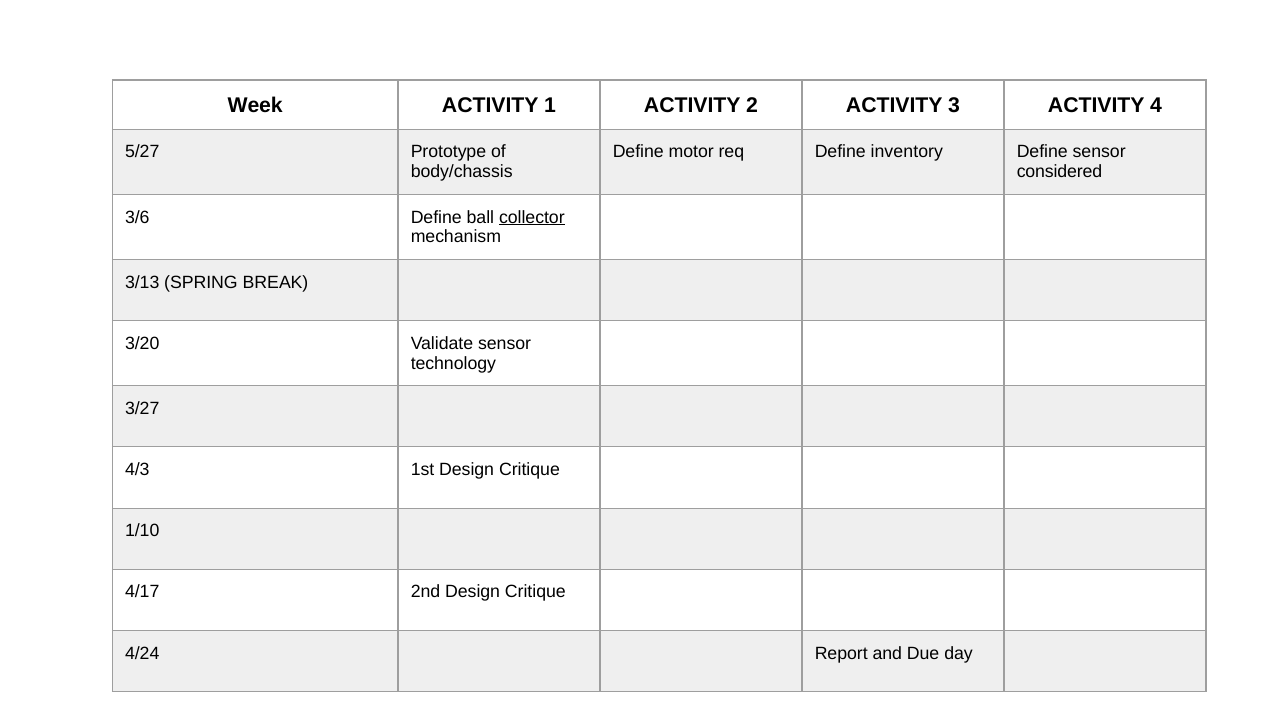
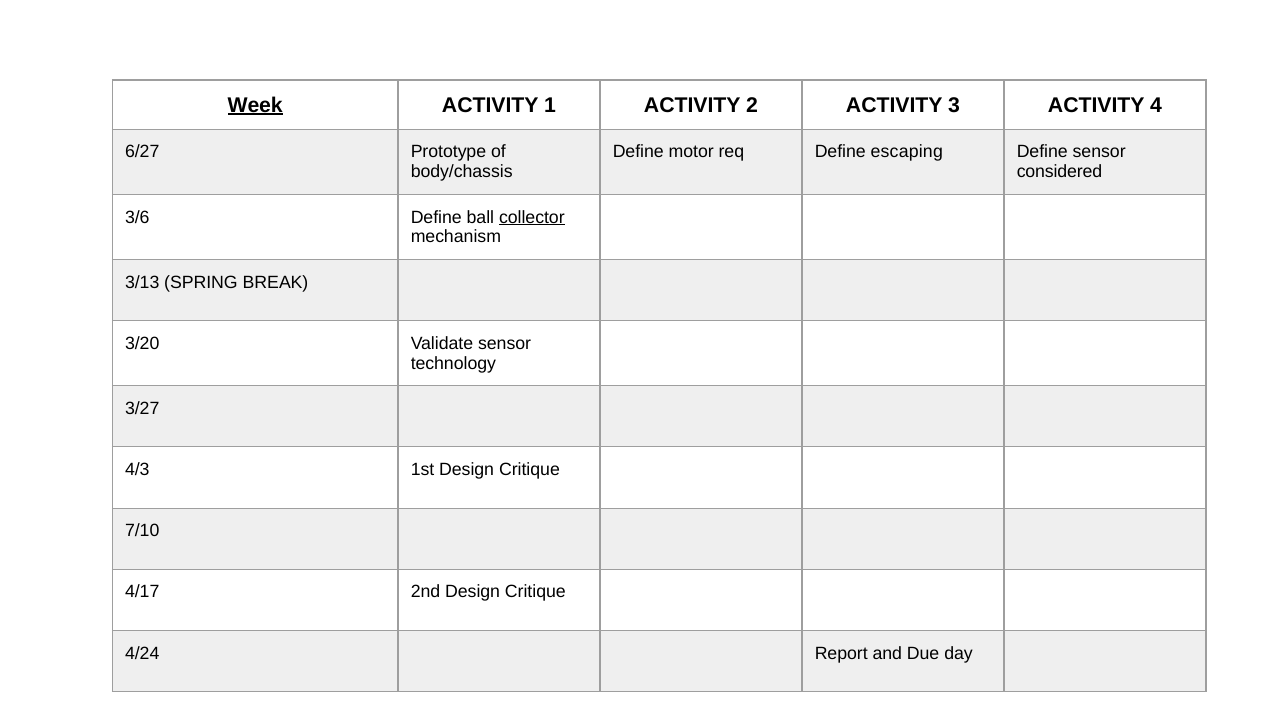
Week underline: none -> present
5/27: 5/27 -> 6/27
inventory: inventory -> escaping
1/10: 1/10 -> 7/10
